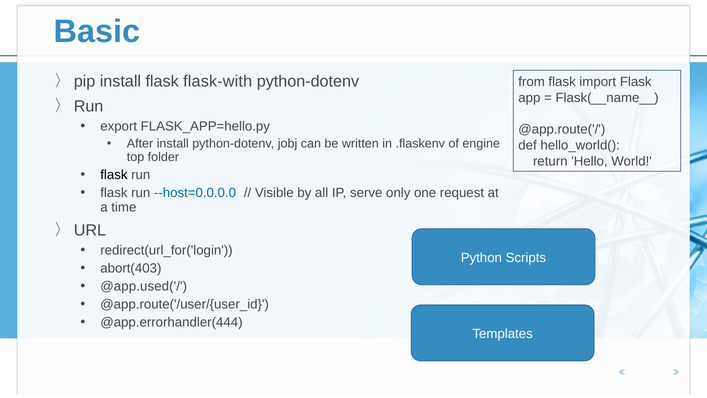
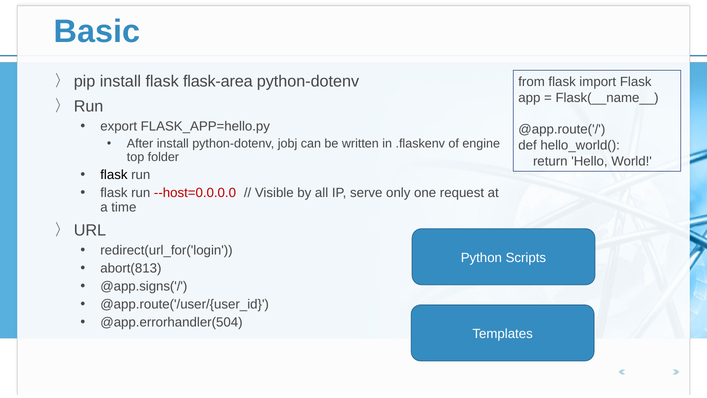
flask-with: flask-with -> flask-area
--host=0.0.0.0 colour: blue -> red
abort(403: abort(403 -> abort(813
@app.used('/: @app.used('/ -> @app.signs('/
@app.errorhandler(444: @app.errorhandler(444 -> @app.errorhandler(504
